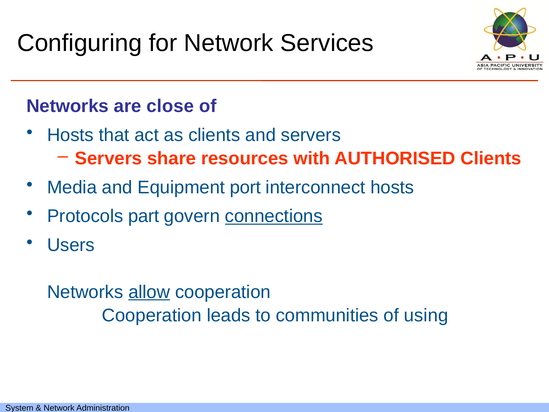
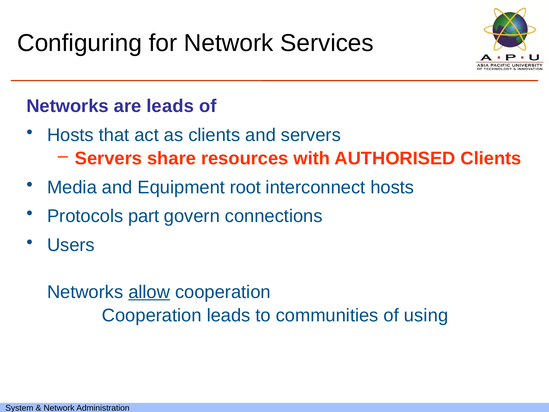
are close: close -> leads
port: port -> root
connections underline: present -> none
